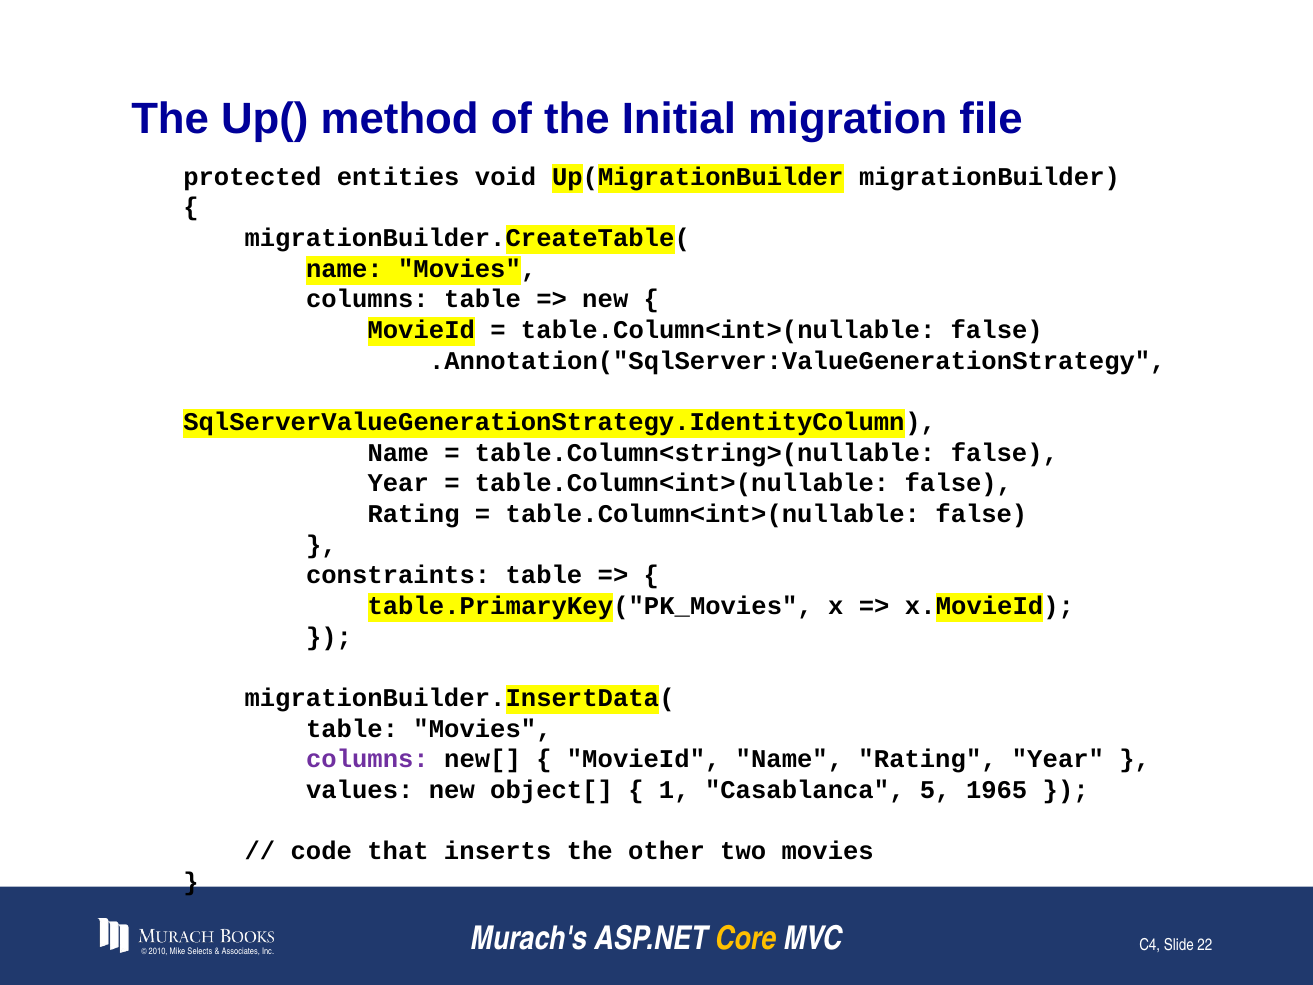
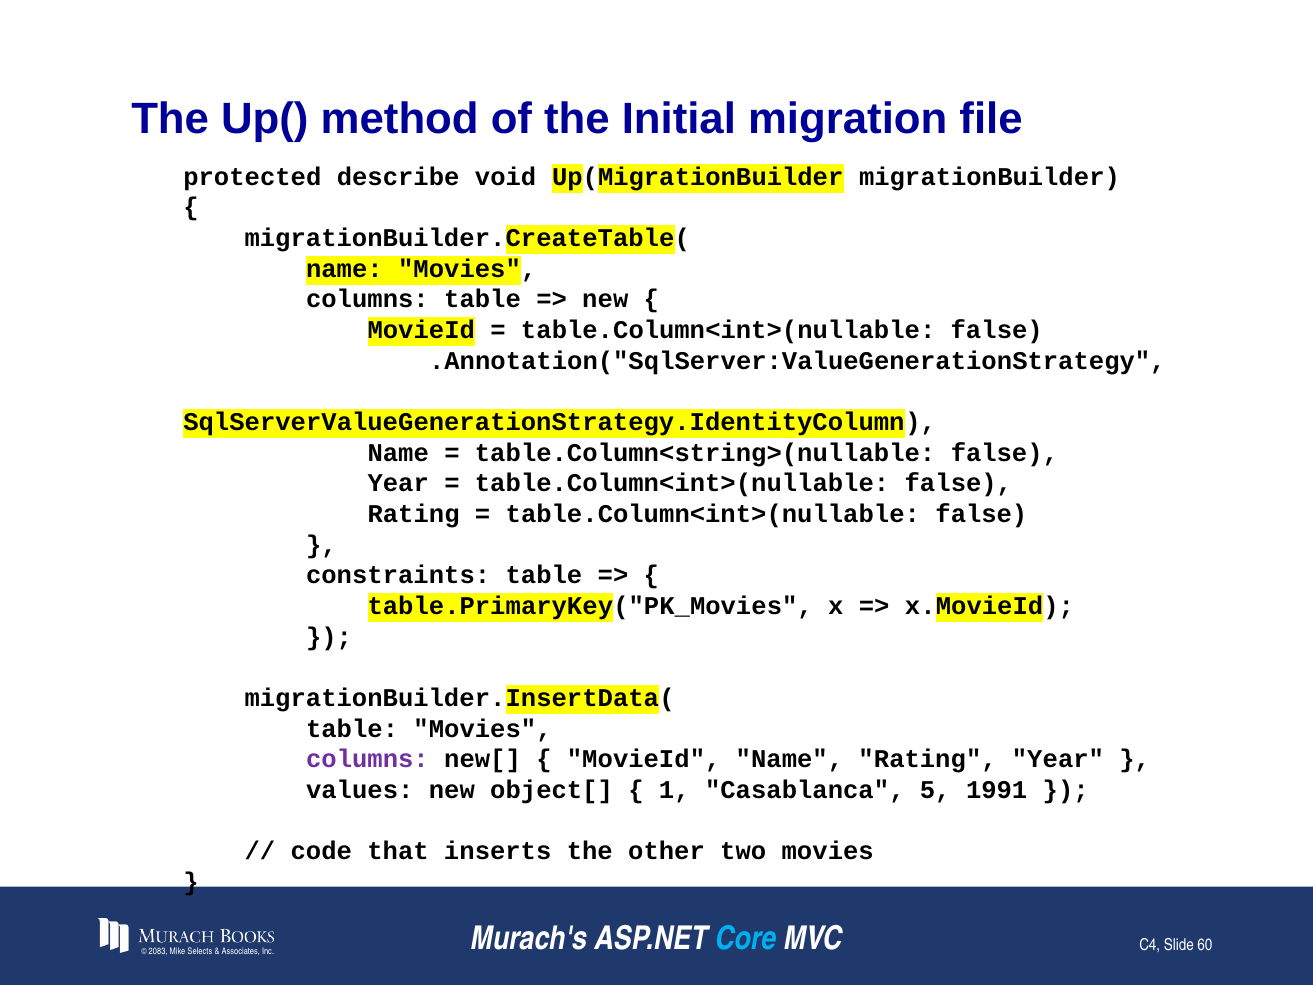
entities: entities -> describe
1965: 1965 -> 1991
Core colour: yellow -> light blue
2010: 2010 -> 2083
22: 22 -> 60
